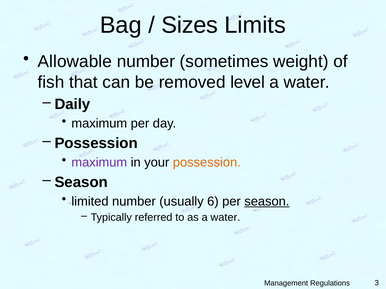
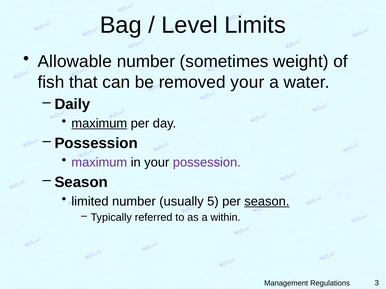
Sizes: Sizes -> Level
removed level: level -> your
maximum at (99, 124) underline: none -> present
possession at (207, 163) colour: orange -> purple
6: 6 -> 5
as a water: water -> within
